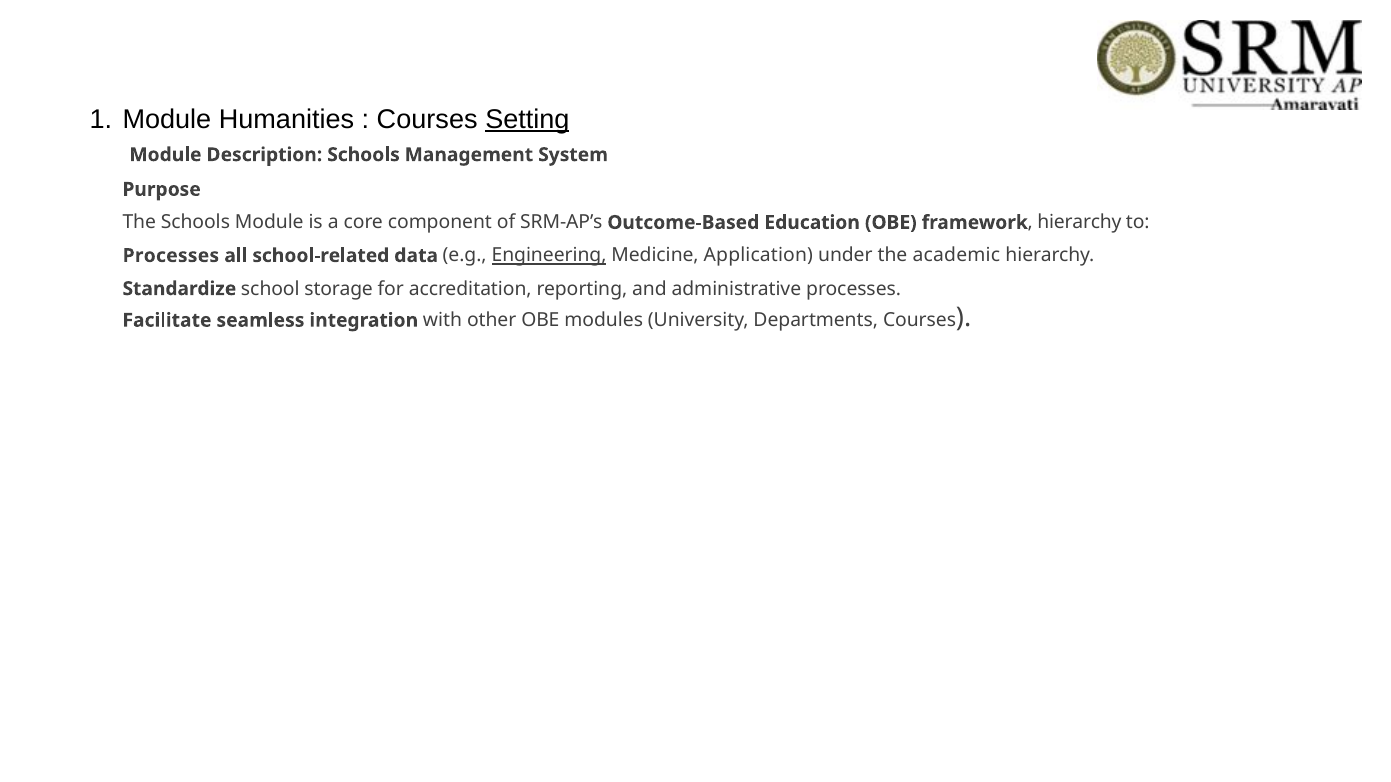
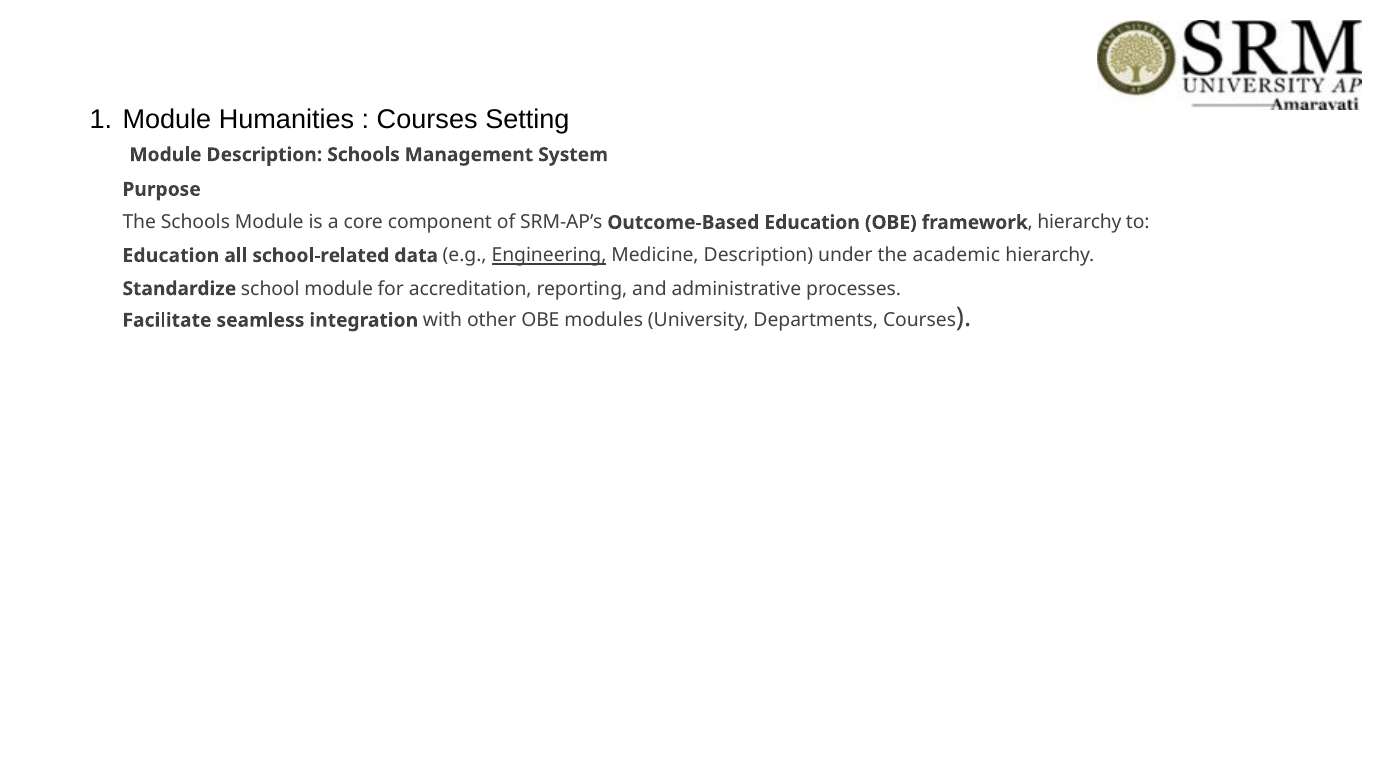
Setting underline: present -> none
Processes at (171, 256): Processes -> Education
Medicine Application: Application -> Description
school storage: storage -> module
